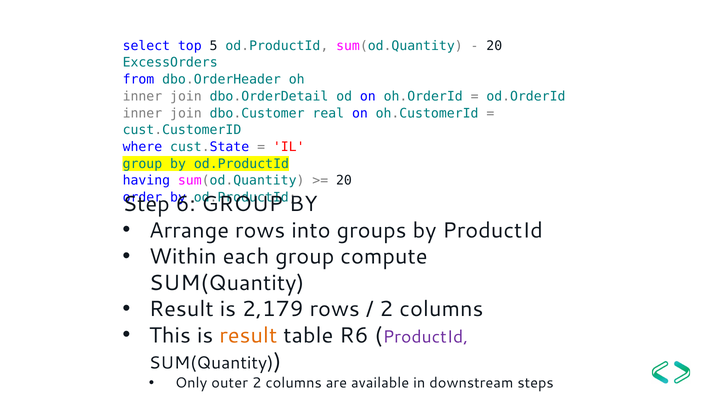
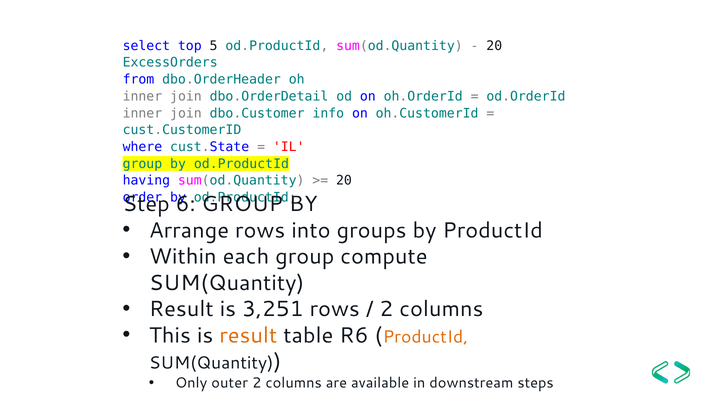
real: real -> info
2,179: 2,179 -> 3,251
ProductId at (425, 337) colour: purple -> orange
